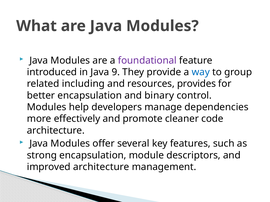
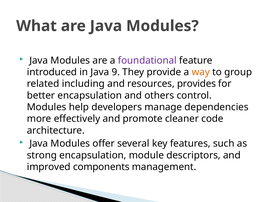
way colour: blue -> orange
binary: binary -> others
improved architecture: architecture -> components
